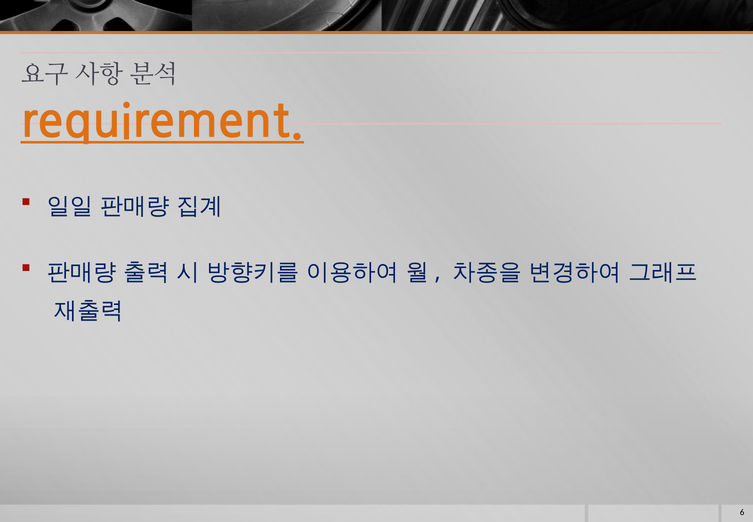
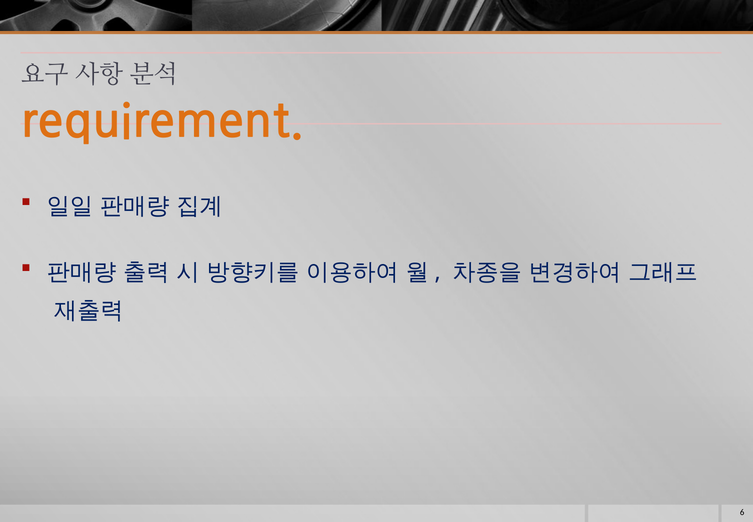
requirement underline: present -> none
